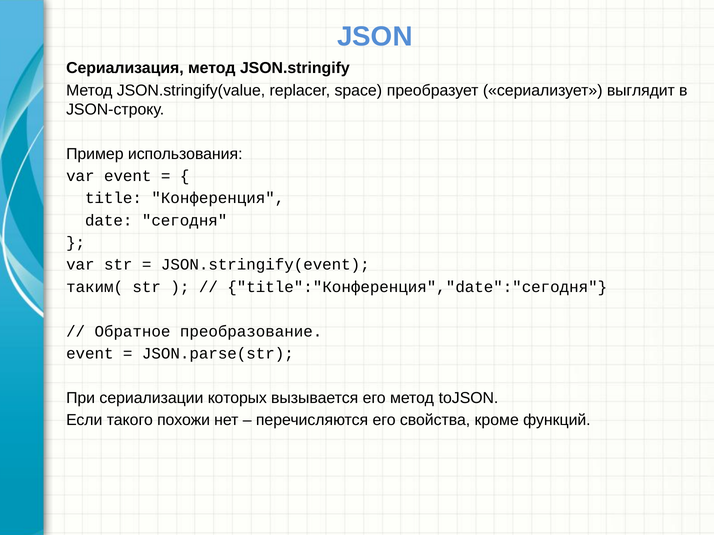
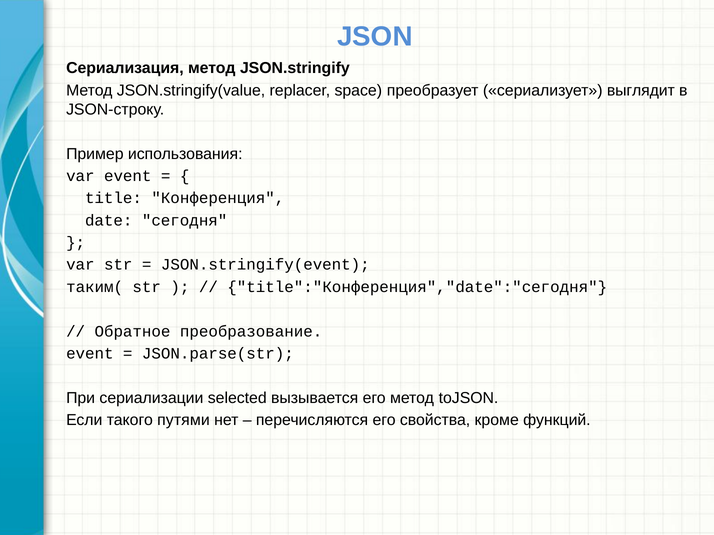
которых: которых -> selected
похожи: похожи -> путями
